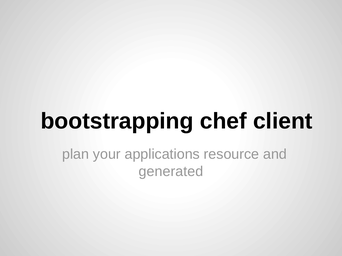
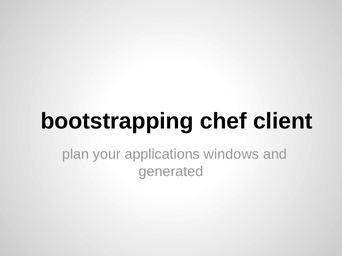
resource: resource -> windows
